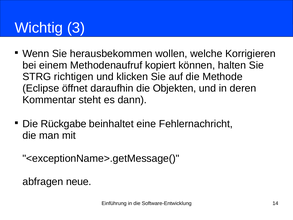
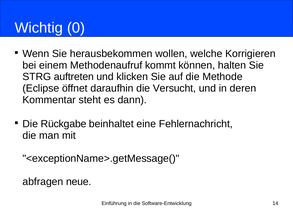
3: 3 -> 0
kopiert: kopiert -> kommt
richtigen: richtigen -> auftreten
Objekten: Objekten -> Versucht
